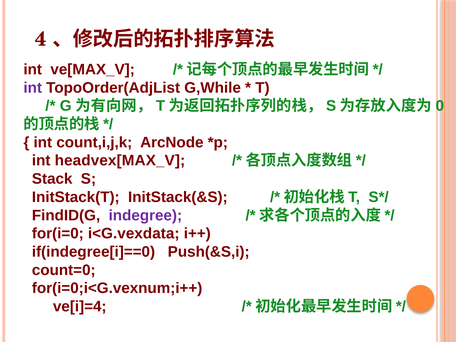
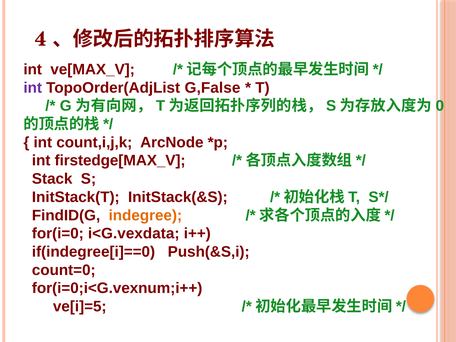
G,While: G,While -> G,False
headvex[MAX_V: headvex[MAX_V -> firstedge[MAX_V
indegree colour: purple -> orange
ve[i]=4: ve[i]=4 -> ve[i]=5
